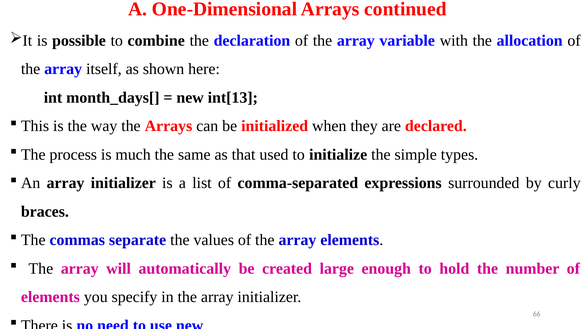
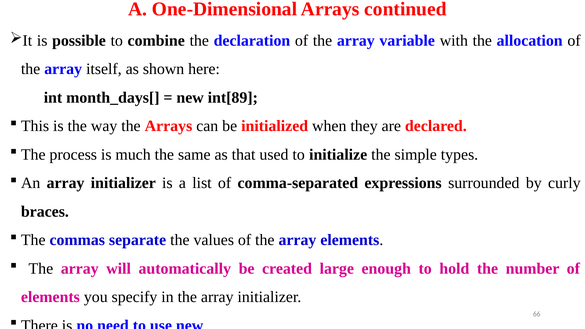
int[13: int[13 -> int[89
